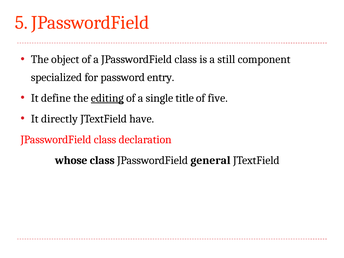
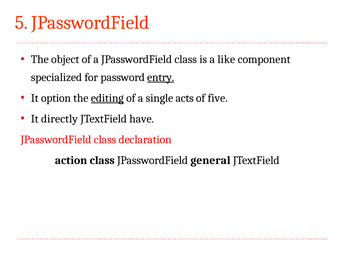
still: still -> like
entry underline: none -> present
define: define -> option
title: title -> acts
whose: whose -> action
